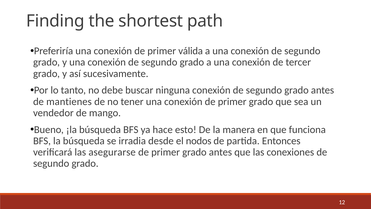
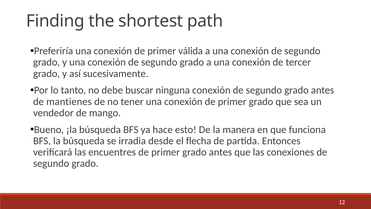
nodos: nodos -> flecha
asegurarse: asegurarse -> encuentres
